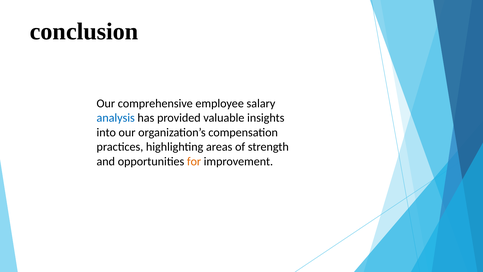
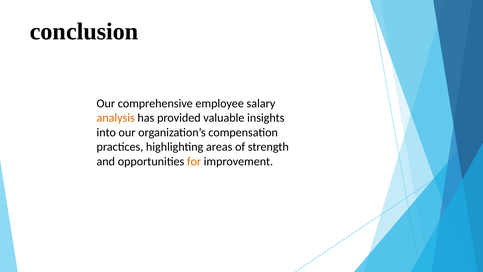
analysis colour: blue -> orange
